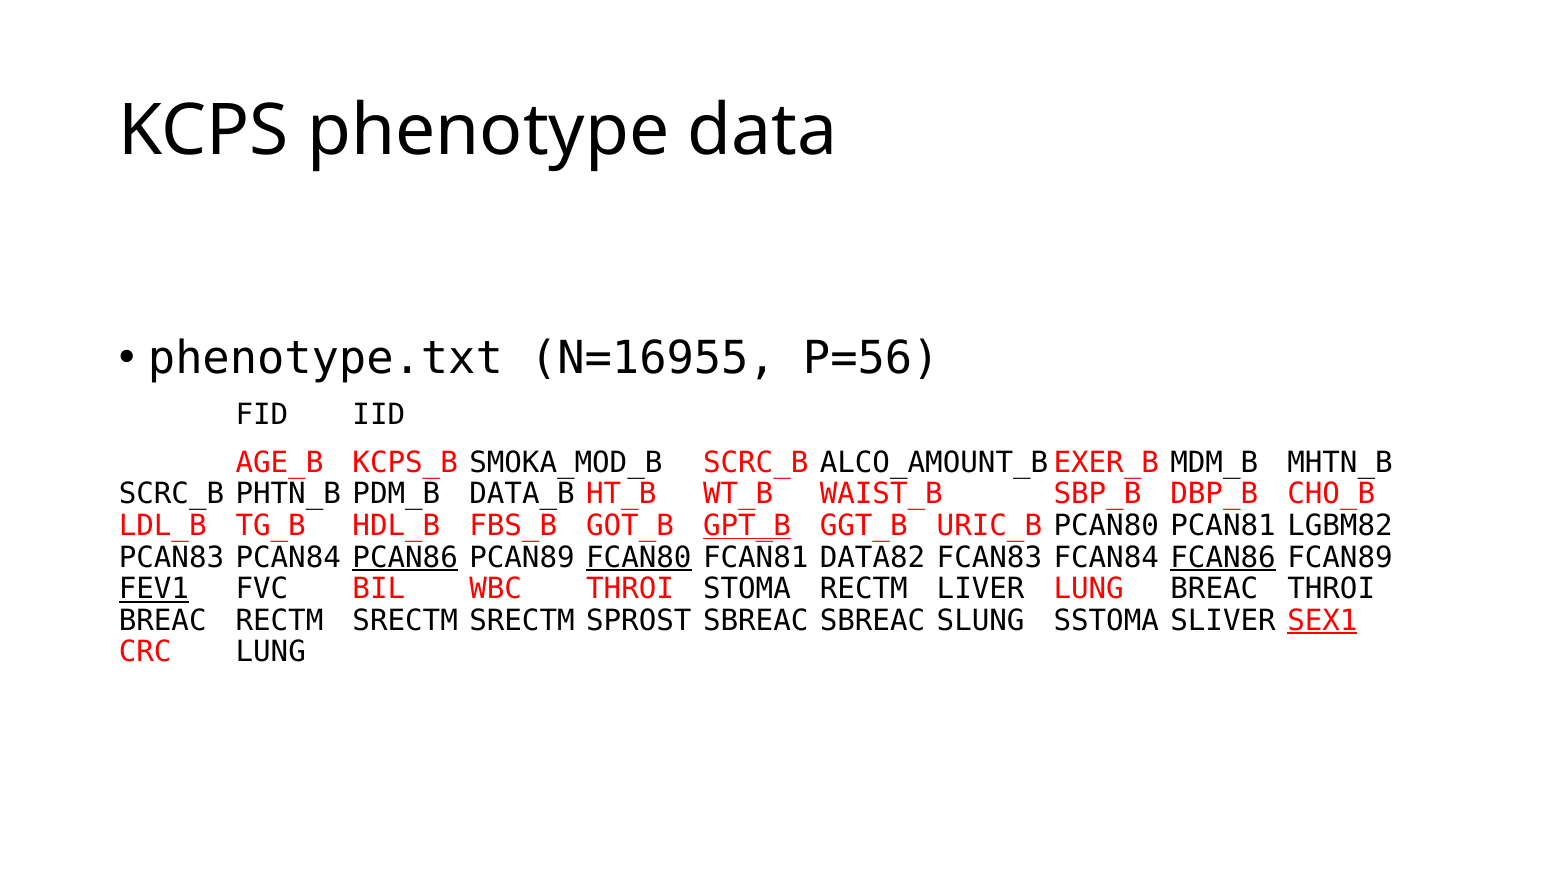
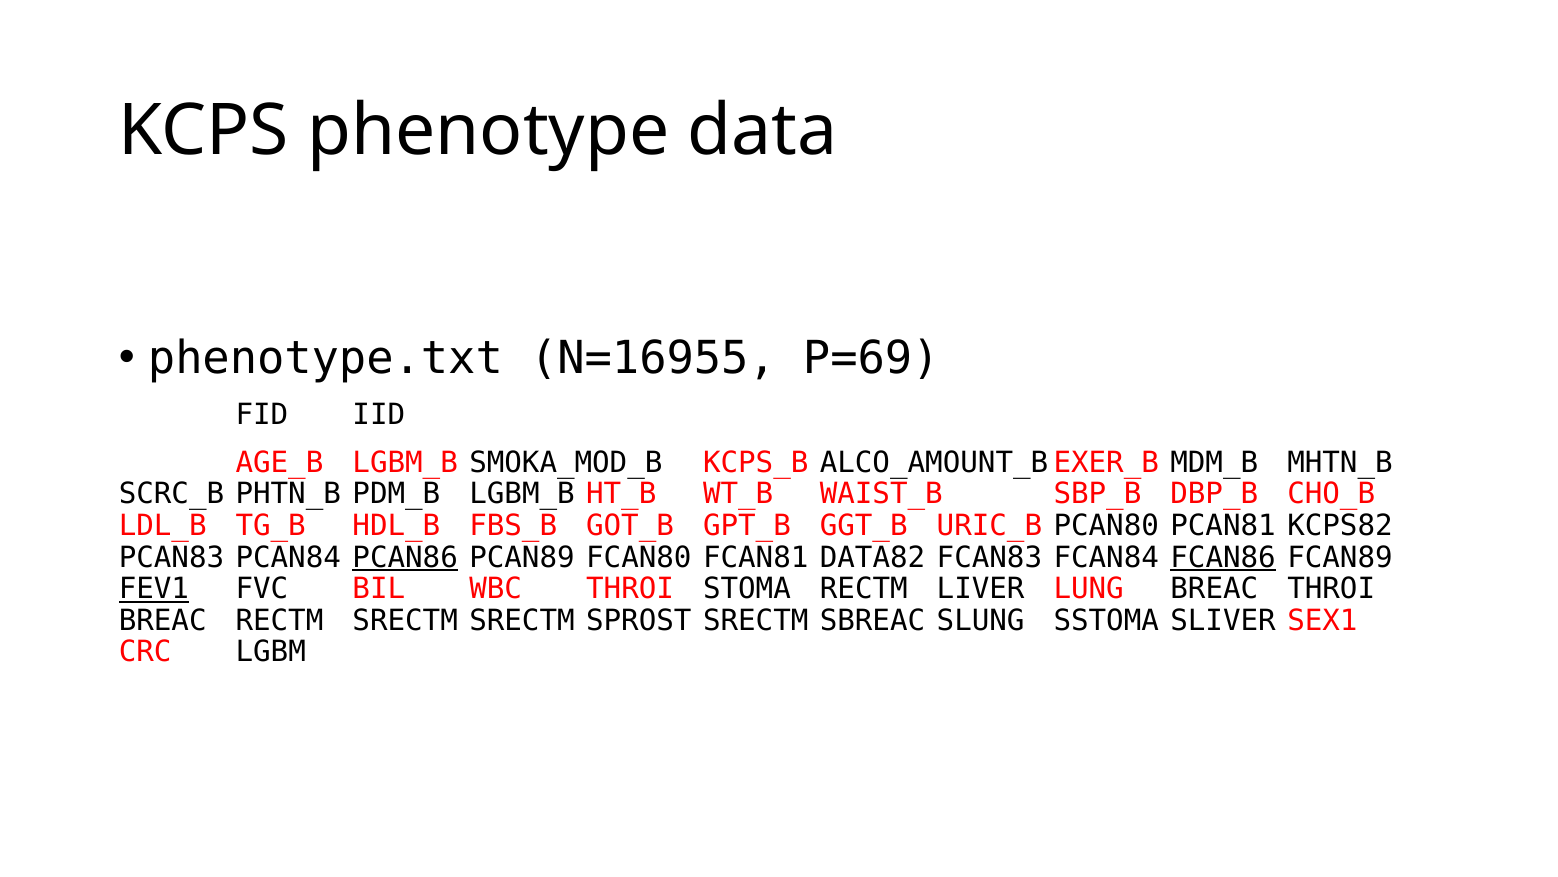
P=56: P=56 -> P=69
AGE_B KCPS_B: KCPS_B -> LGBM_B
SMOKA_MOD_B SCRC_B: SCRC_B -> KCPS_B
PDM_B DATA_B: DATA_B -> LGBM_B
GPT_B underline: present -> none
LGBM82: LGBM82 -> KCPS82
FCAN80 underline: present -> none
SPROST SBREAC: SBREAC -> SRECTM
SEX1 underline: present -> none
CRC LUNG: LUNG -> LGBM
